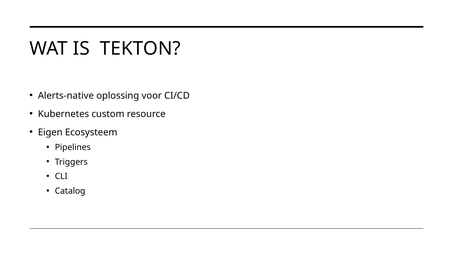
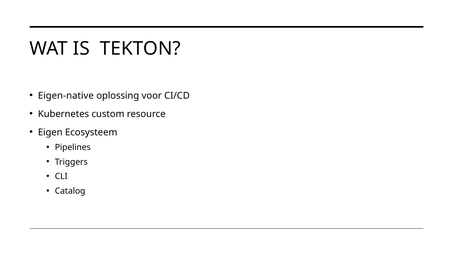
Alerts-native: Alerts-native -> Eigen-native
